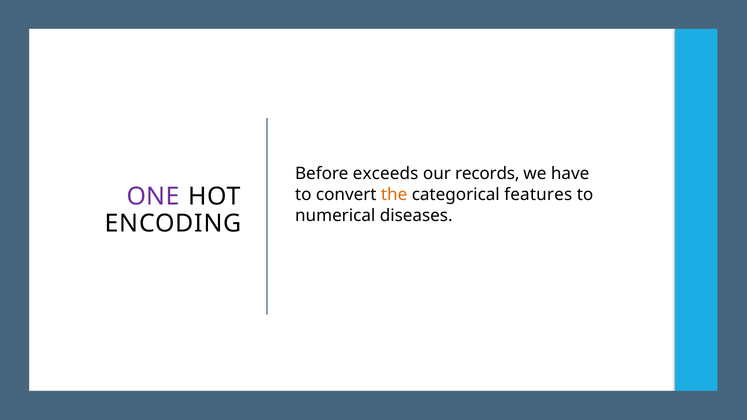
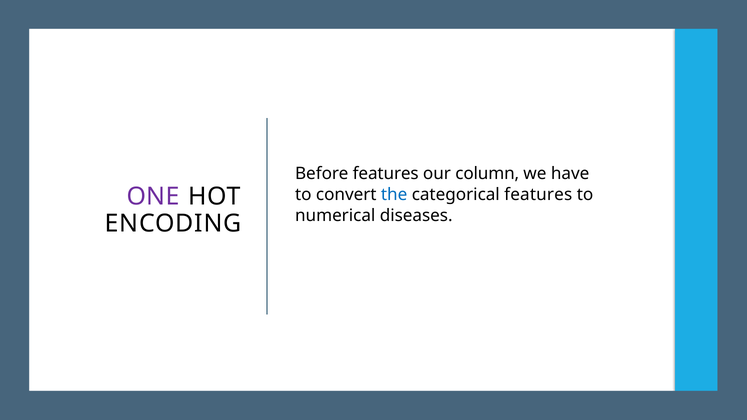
Before exceeds: exceeds -> features
records: records -> column
the colour: orange -> blue
